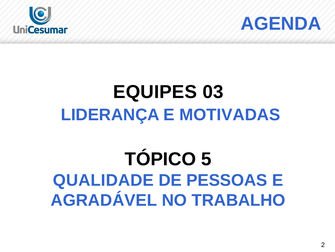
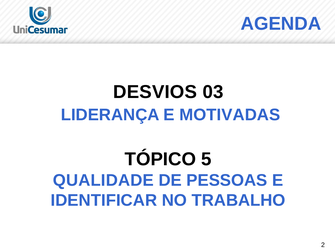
EQUIPES: EQUIPES -> DESVIOS
AGRADÁVEL: AGRADÁVEL -> IDENTIFICAR
